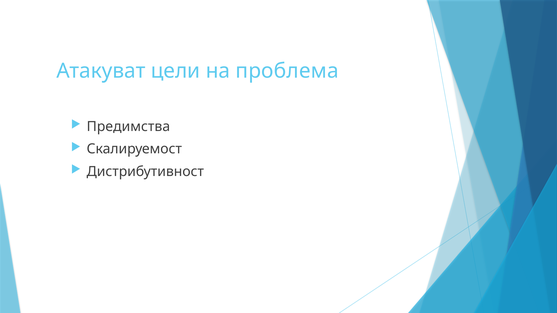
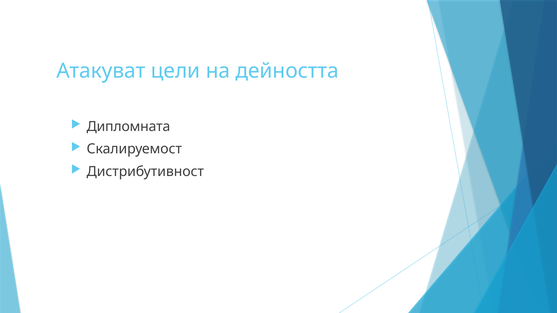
проблема: проблема -> дейността
Предимства: Предимства -> Дипломната
